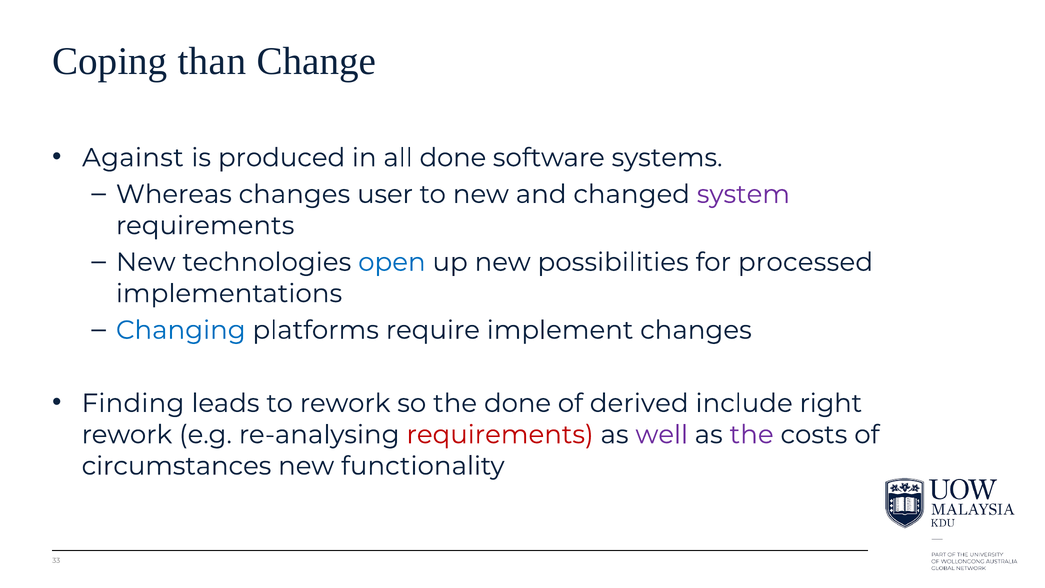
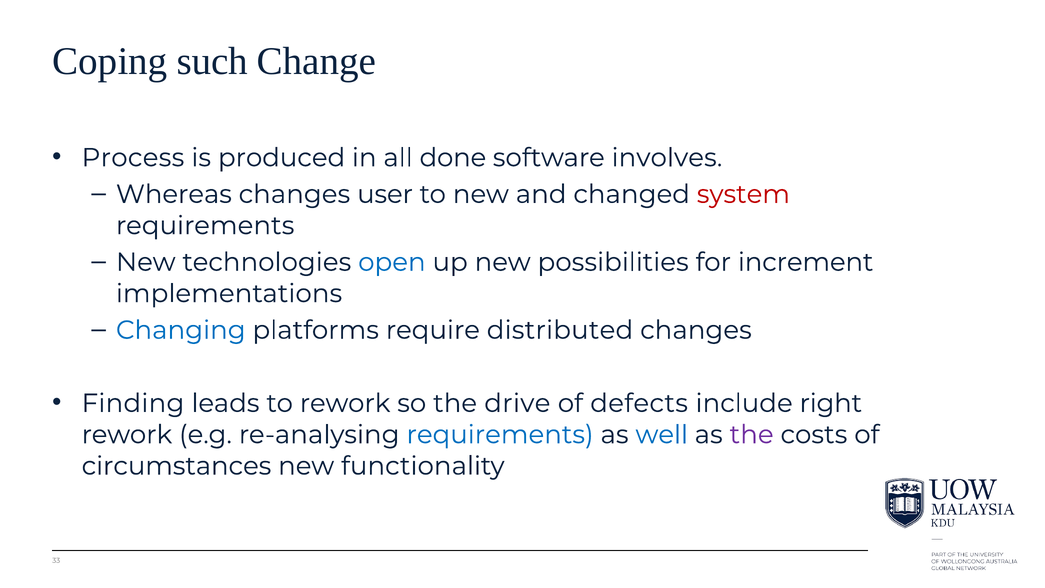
than: than -> such
Against: Against -> Process
systems: systems -> involves
system colour: purple -> red
processed: processed -> increment
implement: implement -> distributed
the done: done -> drive
derived: derived -> defects
requirements at (500, 434) colour: red -> blue
well colour: purple -> blue
